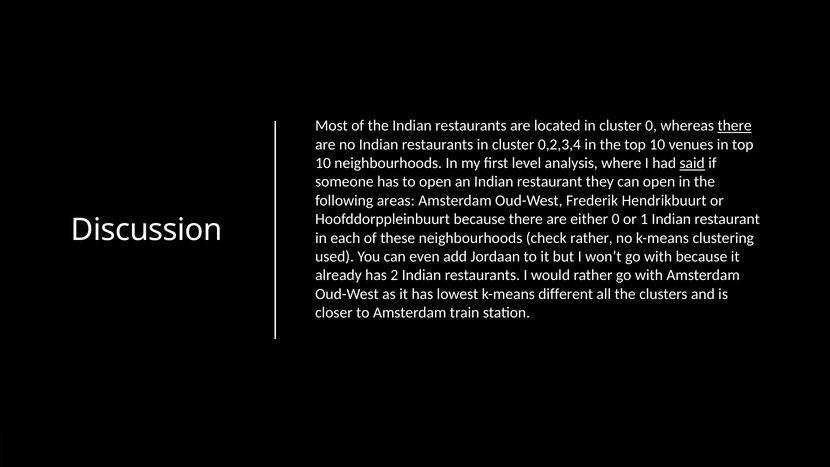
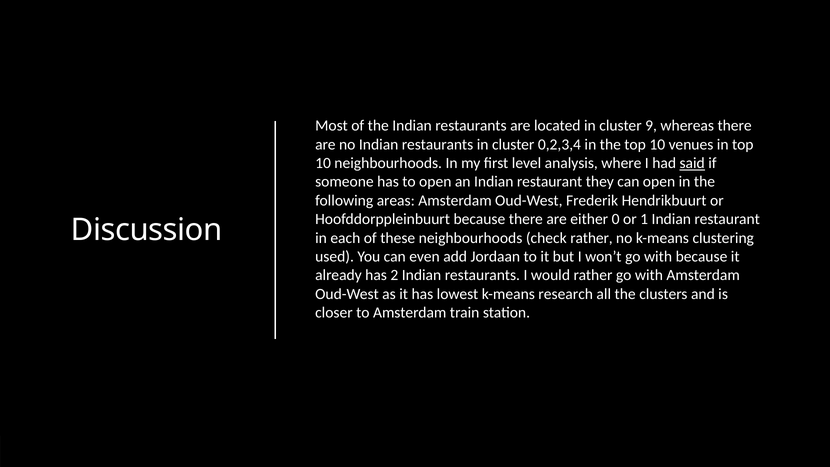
cluster 0: 0 -> 9
there at (735, 126) underline: present -> none
different: different -> research
